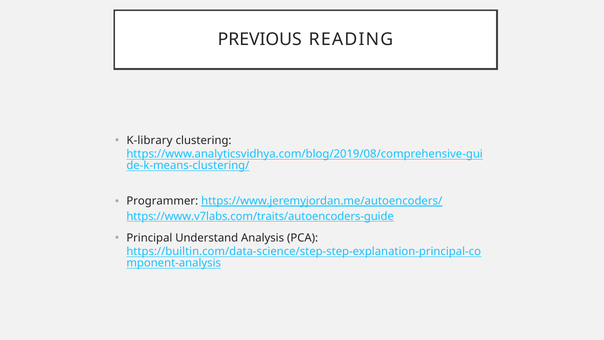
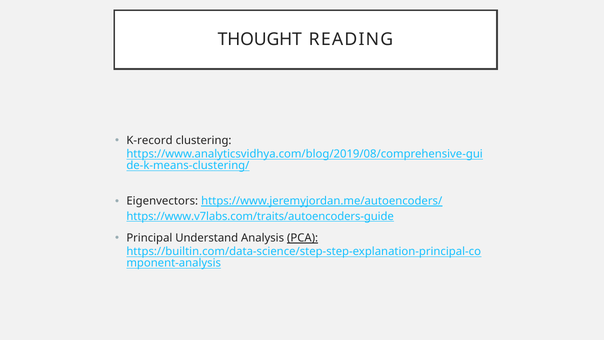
PREVIOUS: PREVIOUS -> THOUGHT
K-library: K-library -> K-record
Programmer: Programmer -> Eigenvectors
PCA underline: none -> present
